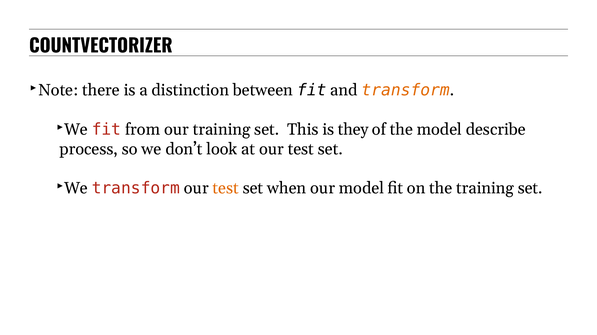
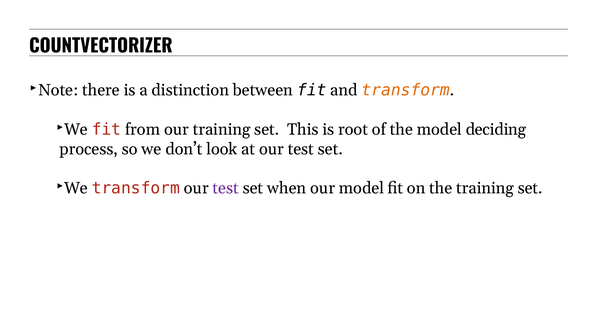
they: they -> root
describe: describe -> deciding
test at (226, 188) colour: orange -> purple
